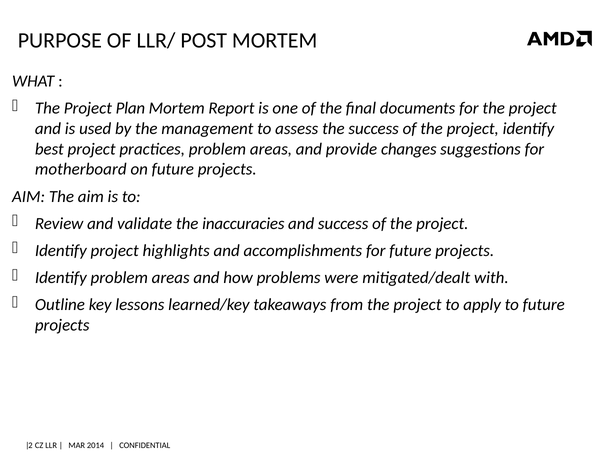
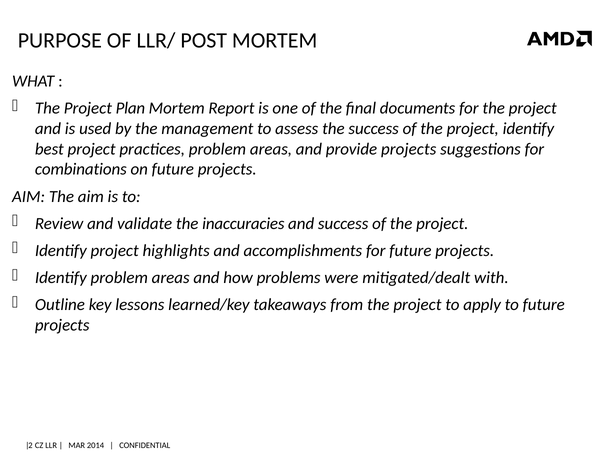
provide changes: changes -> projects
motherboard: motherboard -> combinations
